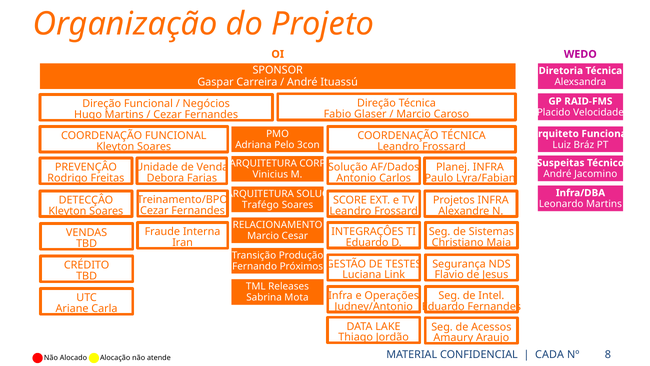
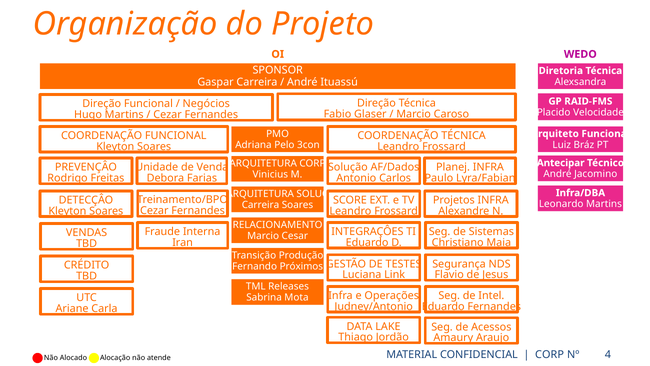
Suspeitas: Suspeitas -> Antecipar
Trafégo at (260, 205): Trafégo -> Carreira
CADA at (550, 354): CADA -> CORP
8: 8 -> 4
